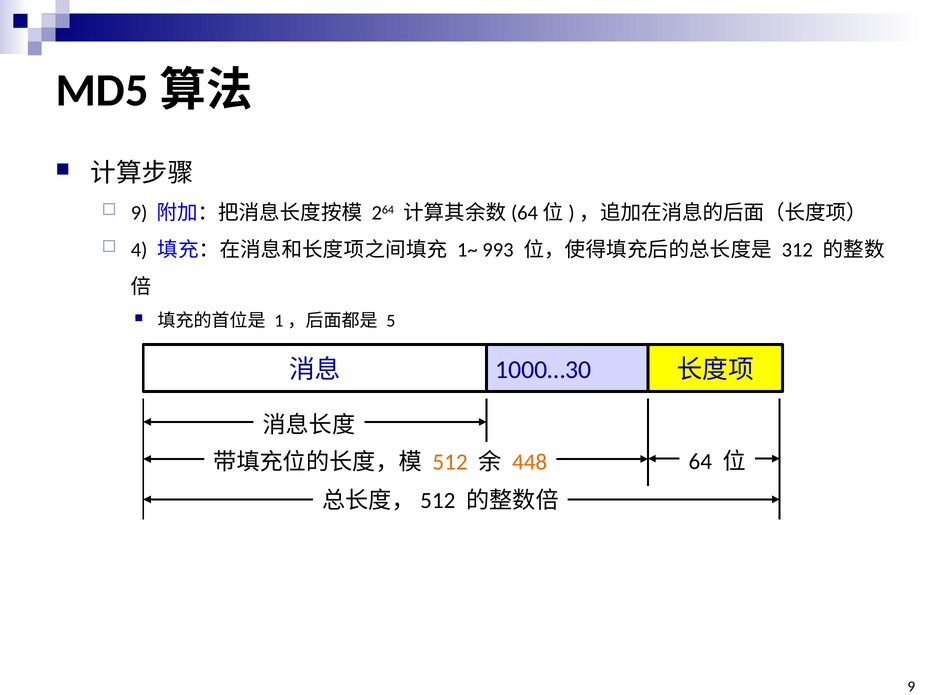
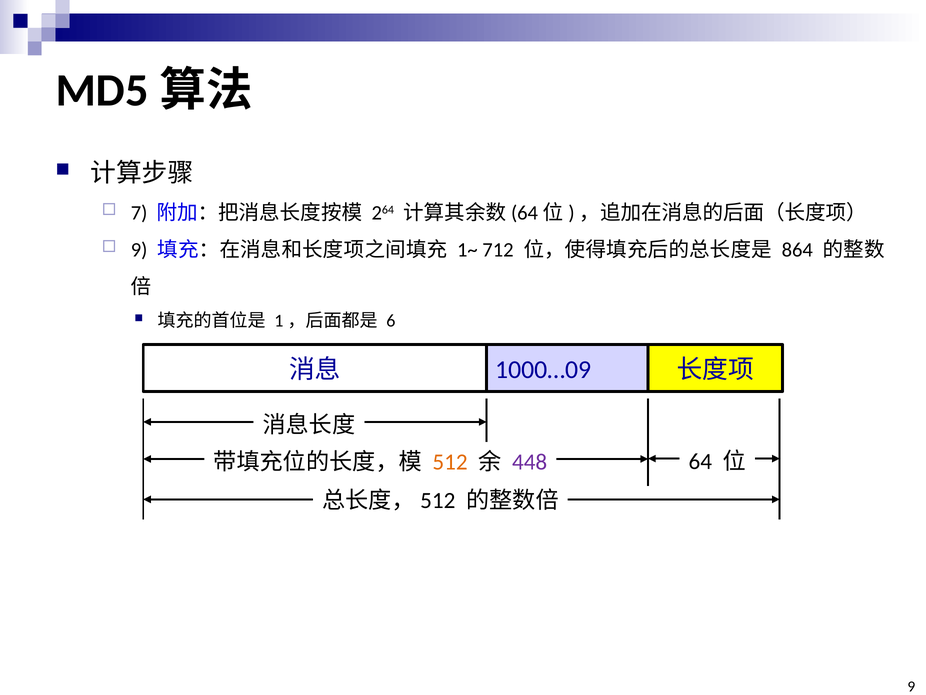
9 at (139, 213): 9 -> 7
4 at (139, 250): 4 -> 9
993: 993 -> 712
312: 312 -> 864
5: 5 -> 6
1000…30: 1000…30 -> 1000…09
448 colour: orange -> purple
